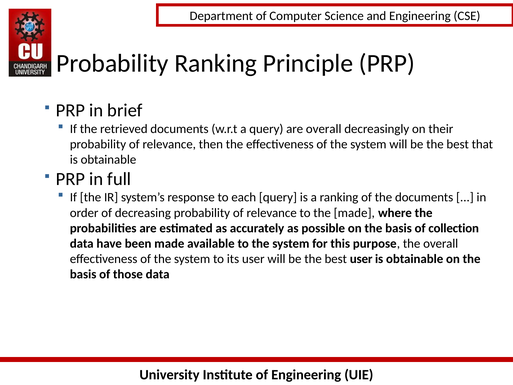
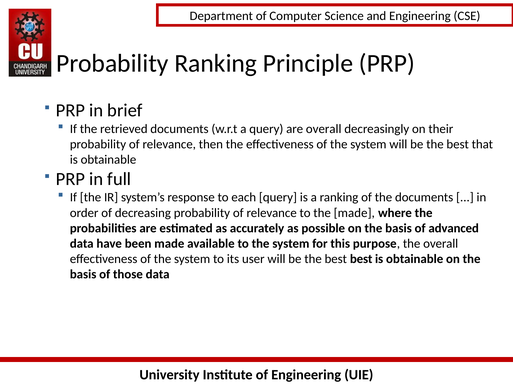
collection: collection -> advanced
best user: user -> best
